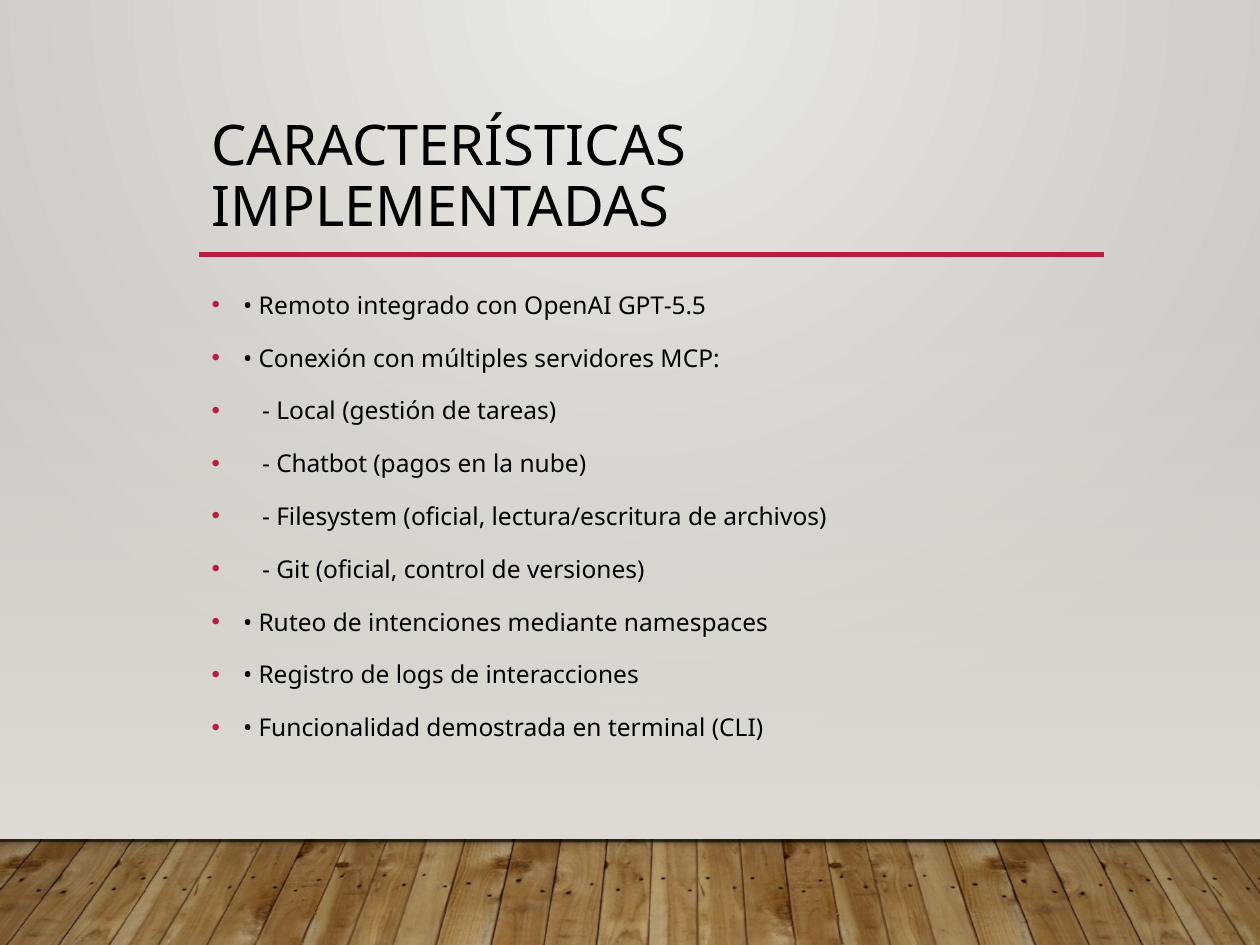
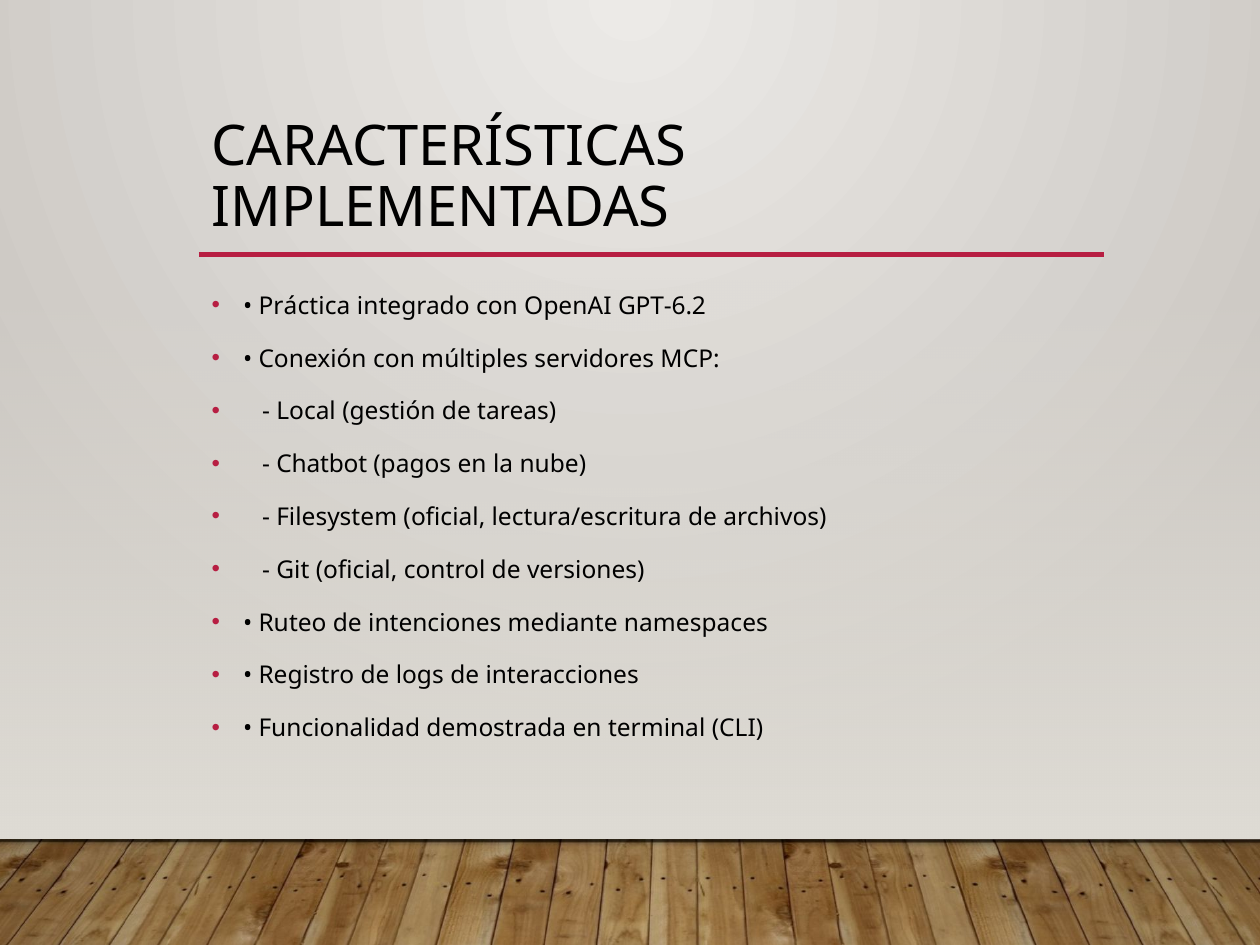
Remoto: Remoto -> Práctica
GPT-5.5: GPT-5.5 -> GPT-6.2
